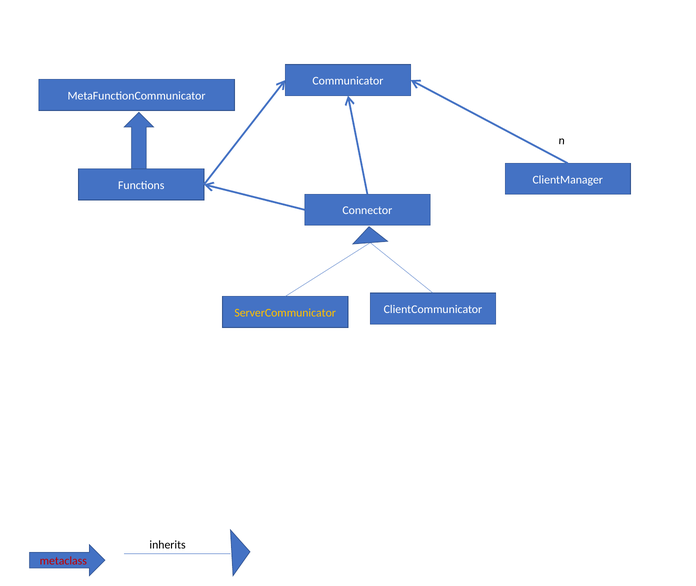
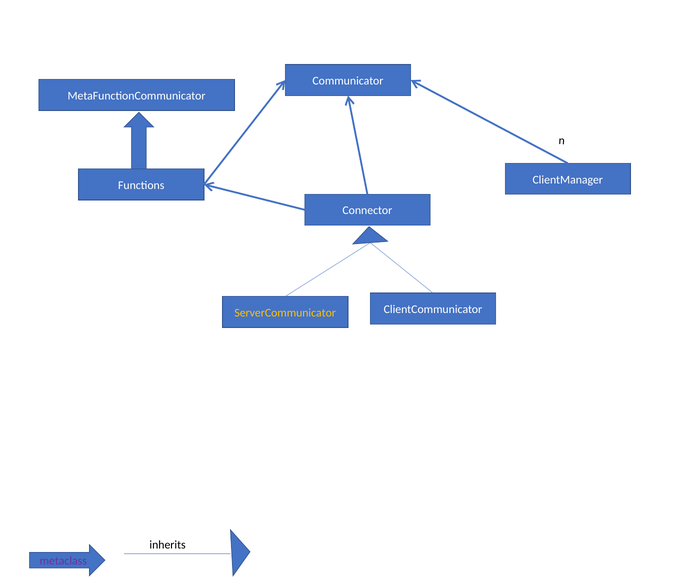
metaclass colour: red -> purple
